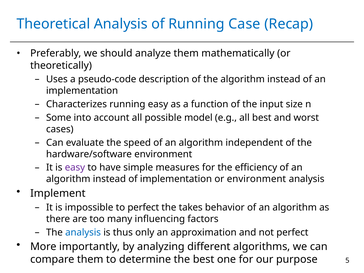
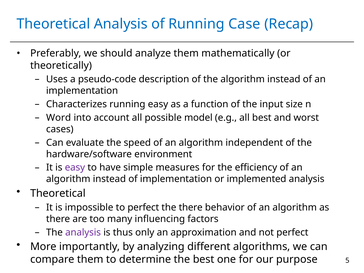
Some: Some -> Word
or environment: environment -> implemented
Implement at (58, 193): Implement -> Theoretical
the takes: takes -> there
analysis at (83, 232) colour: blue -> purple
